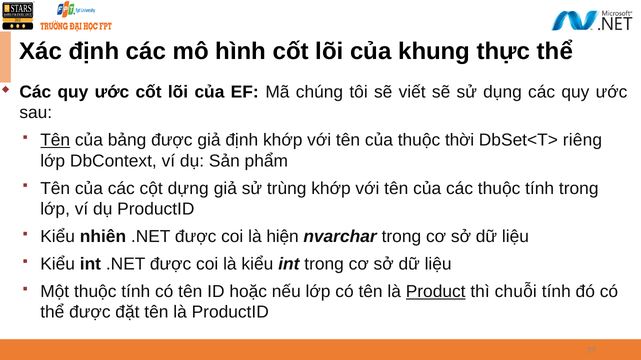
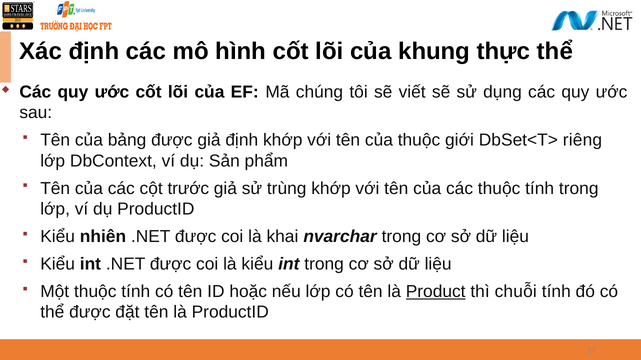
Tên at (55, 140) underline: present -> none
thời: thời -> giới
dựng: dựng -> trước
hiện: hiện -> khai
